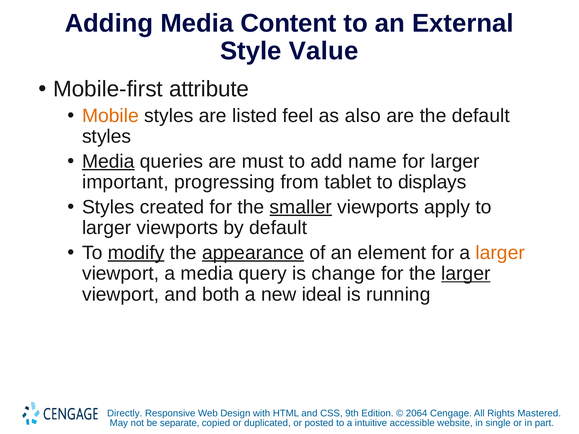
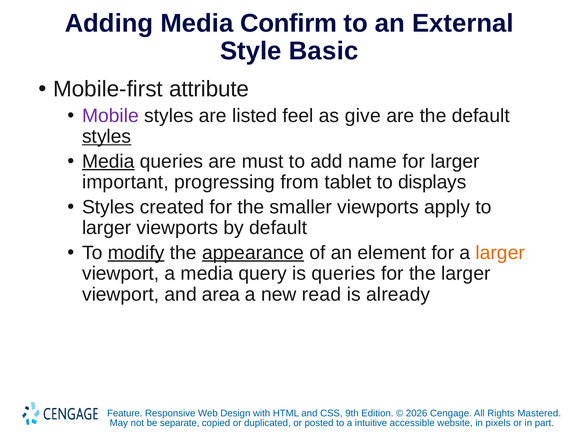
Content: Content -> Confirm
Value: Value -> Basic
Mobile colour: orange -> purple
also: also -> give
styles at (107, 137) underline: none -> present
smaller underline: present -> none
is change: change -> queries
larger at (466, 274) underline: present -> none
both: both -> area
ideal: ideal -> read
running: running -> already
Directly: Directly -> Feature
2064: 2064 -> 2026
single: single -> pixels
